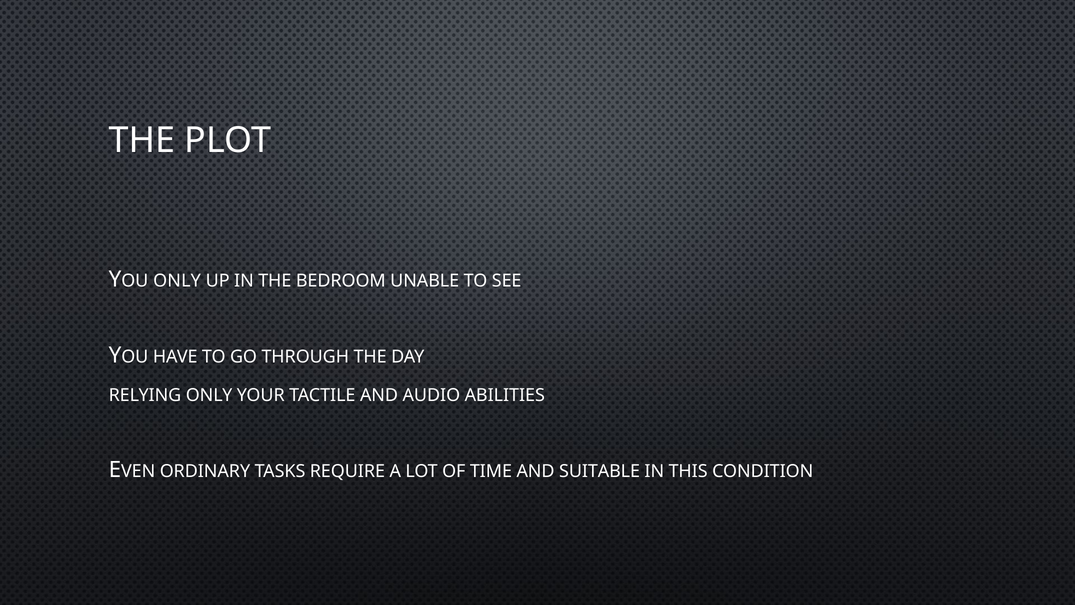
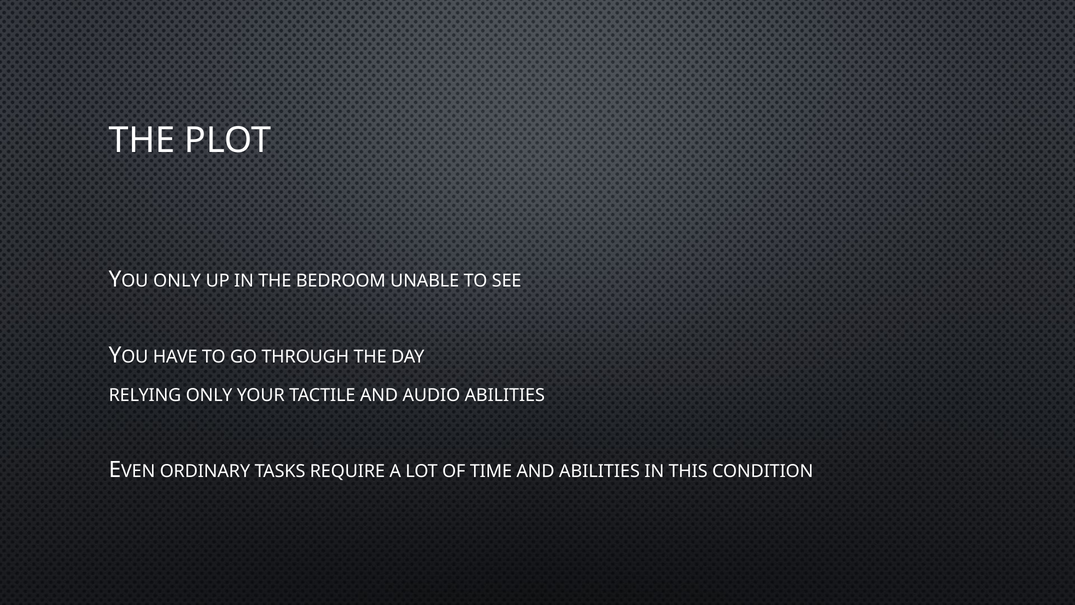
AND SUITABLE: SUITABLE -> ABILITIES
